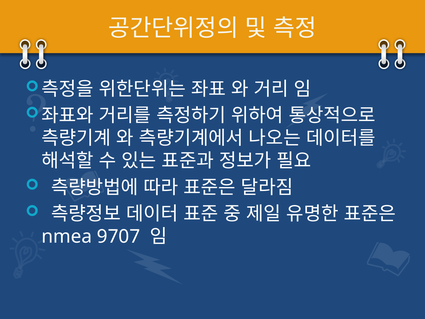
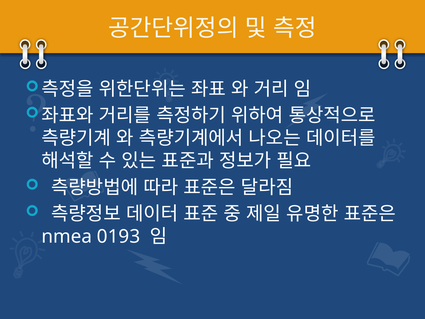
9707: 9707 -> 0193
